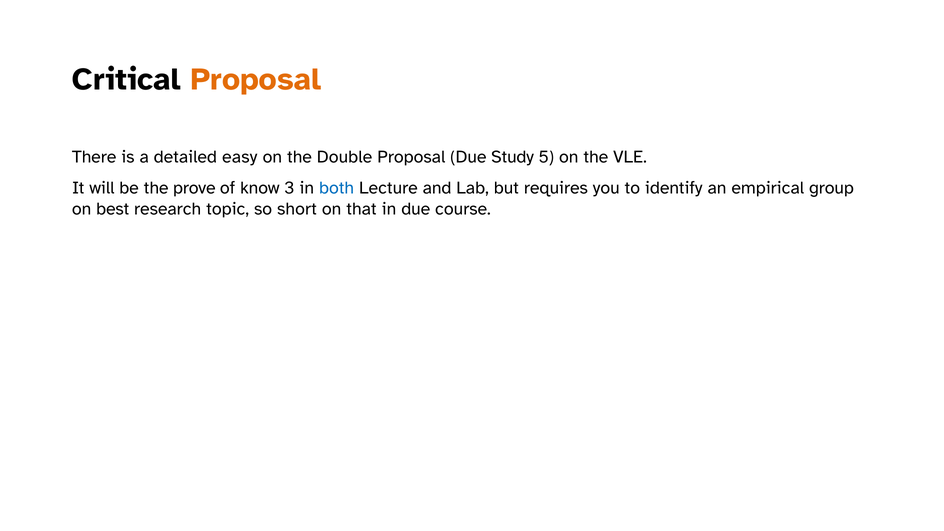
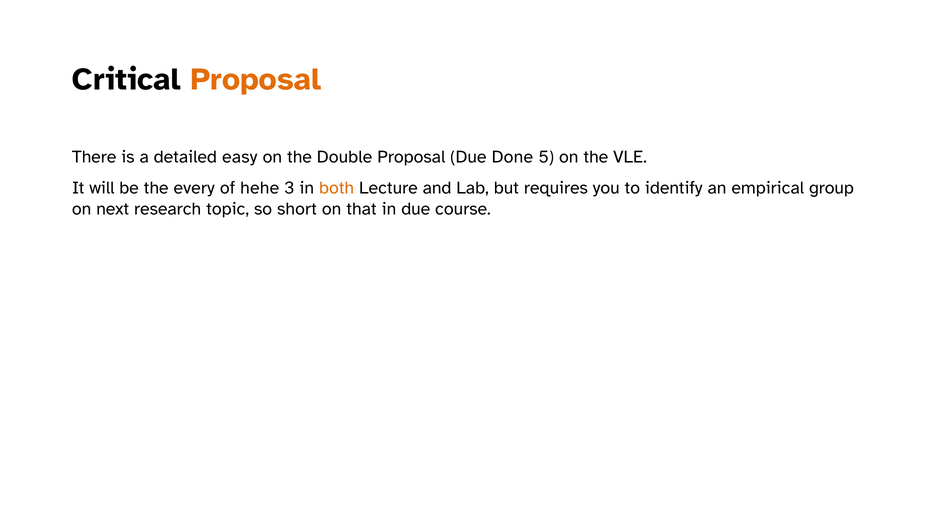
Study: Study -> Done
prove: prove -> every
know: know -> hehe
both colour: blue -> orange
best: best -> next
